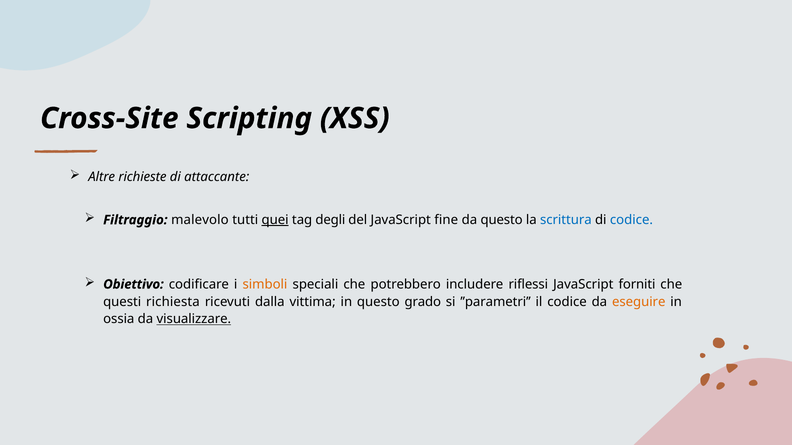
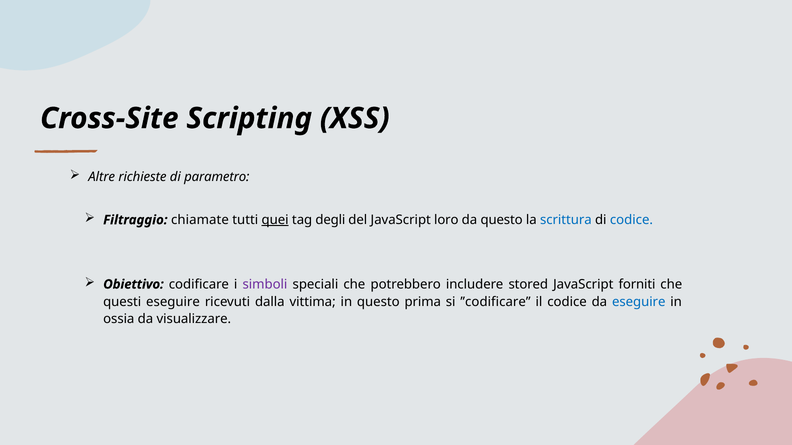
attaccante: attaccante -> parametro
malevolo: malevolo -> chiamate
fine: fine -> loro
simboli colour: orange -> purple
riflessi: riflessi -> stored
questi richiesta: richiesta -> eseguire
grado: grado -> prima
’’parametri: ’’parametri -> ’’codificare
eseguire at (639, 302) colour: orange -> blue
visualizzare underline: present -> none
